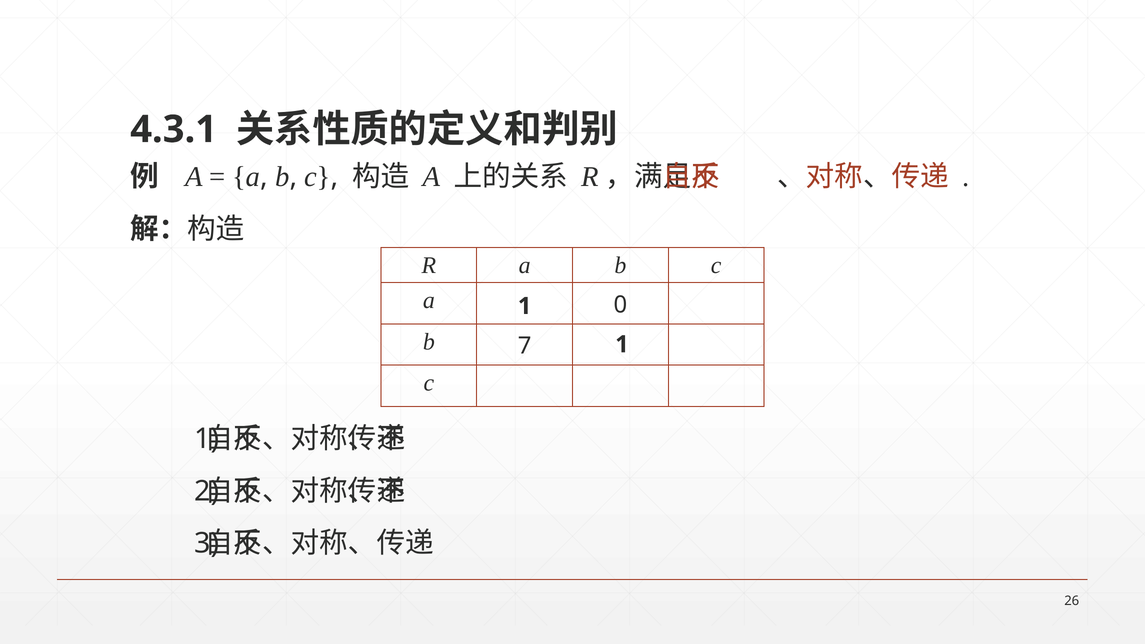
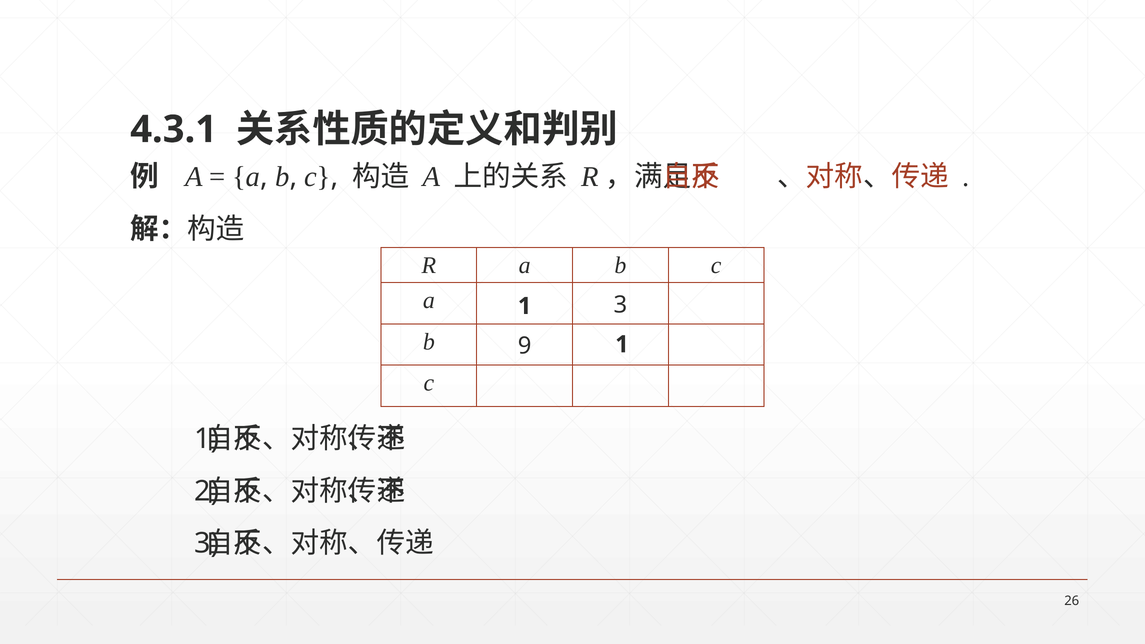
a 0: 0 -> 3
7: 7 -> 9
